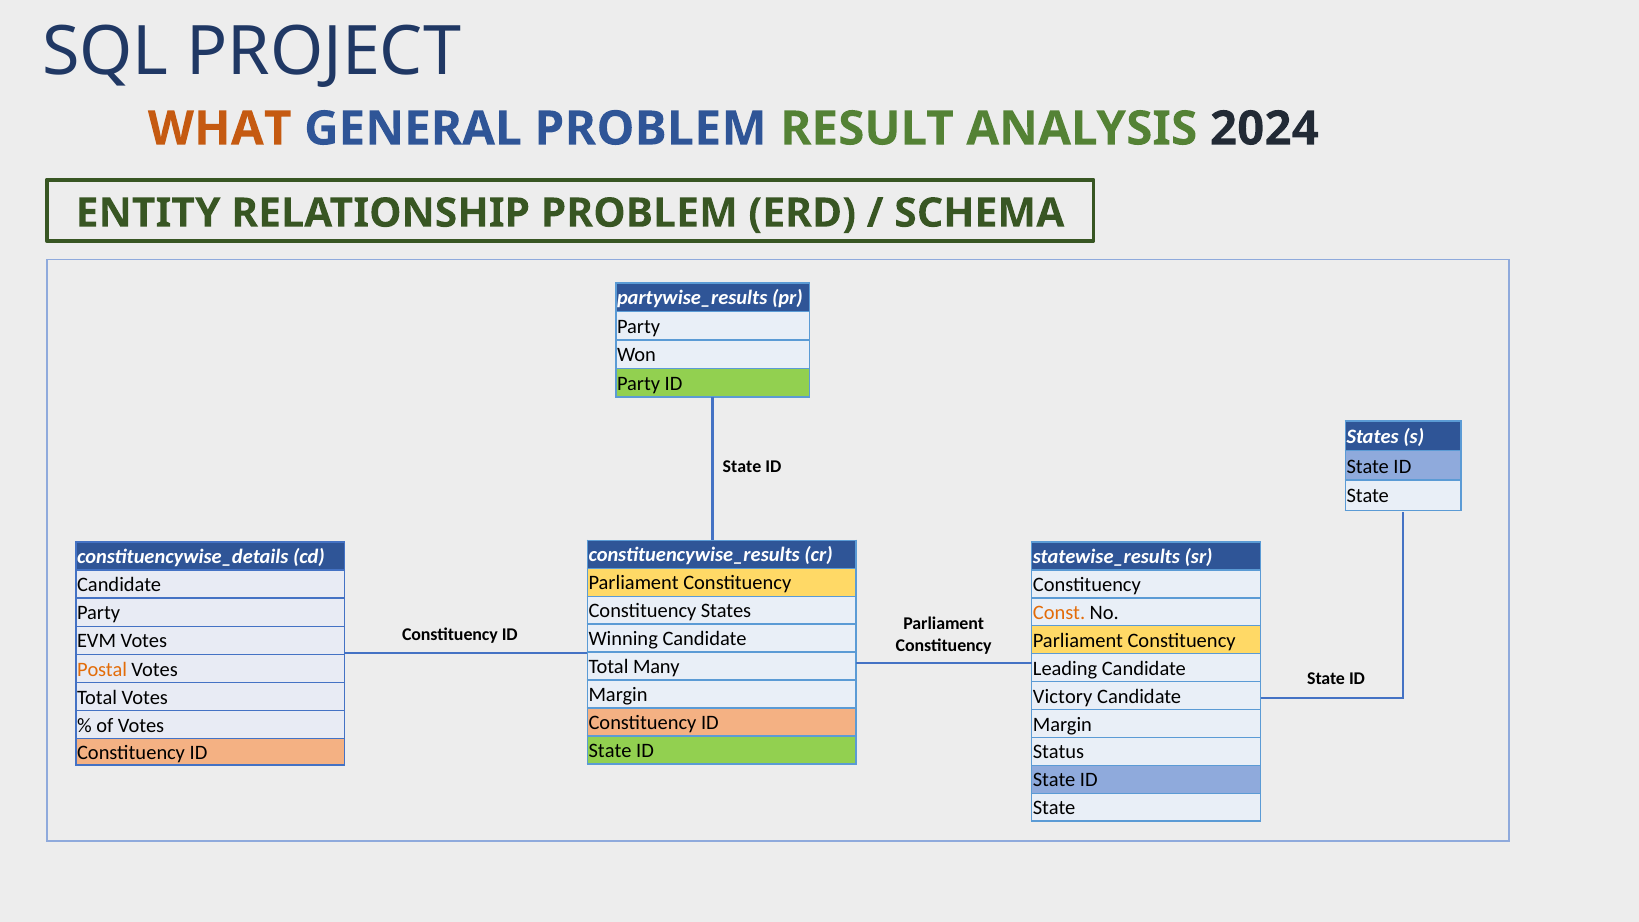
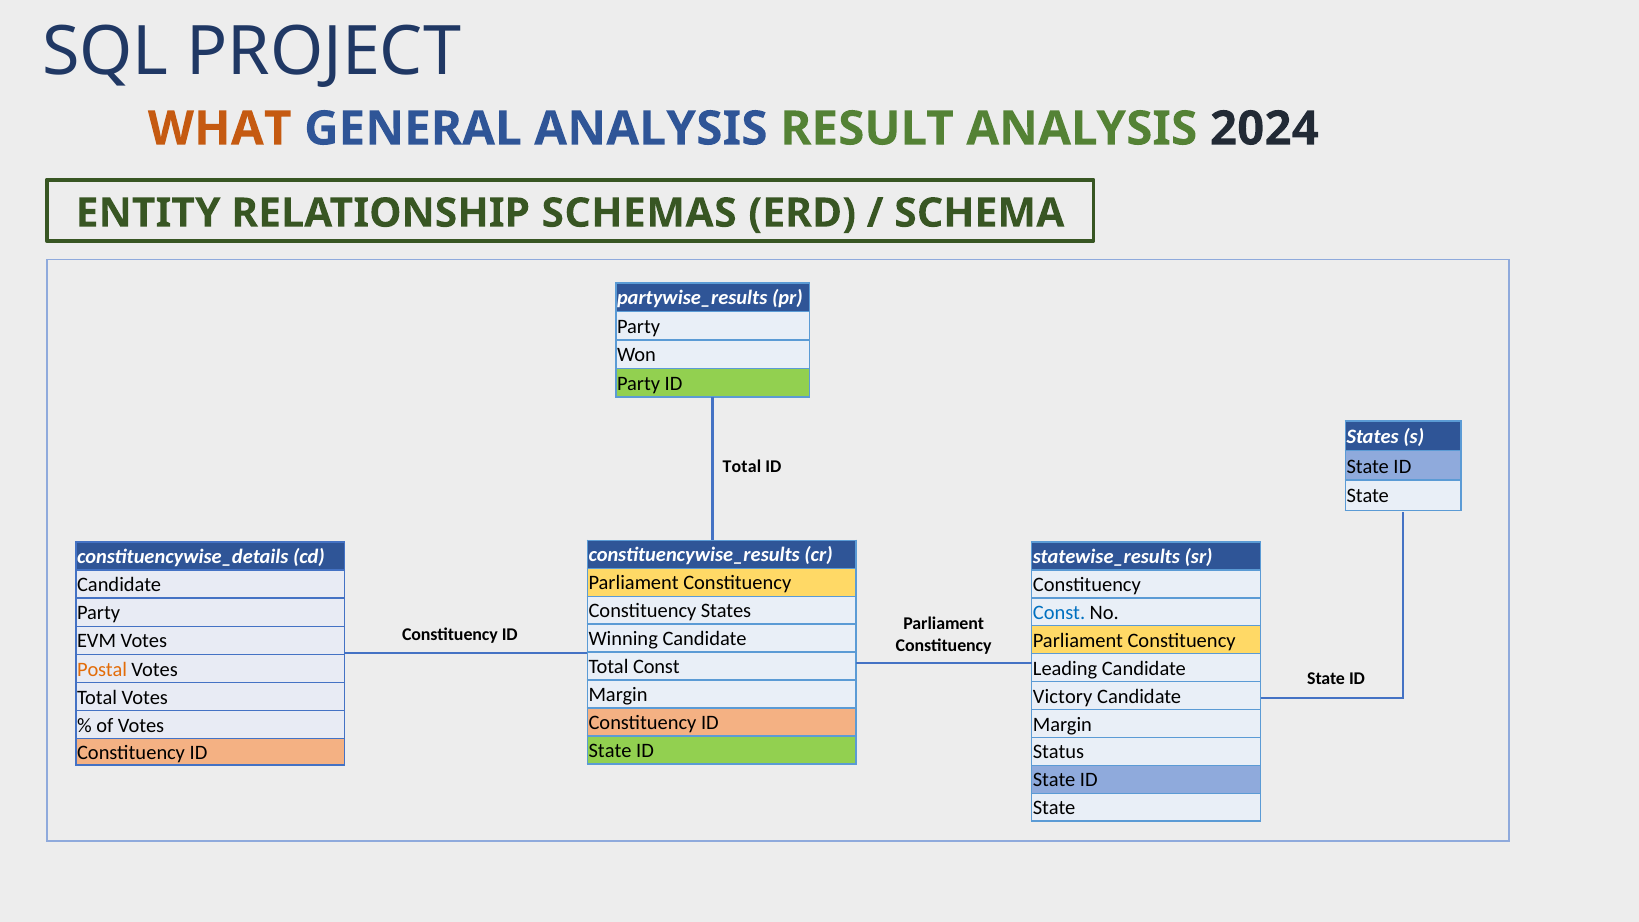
GENERAL PROBLEM: PROBLEM -> ANALYSIS
RELATIONSHIP PROBLEM: PROBLEM -> SCHEMAS
State at (742, 466): State -> Total
Const at (1059, 613) colour: orange -> blue
Total Many: Many -> Const
